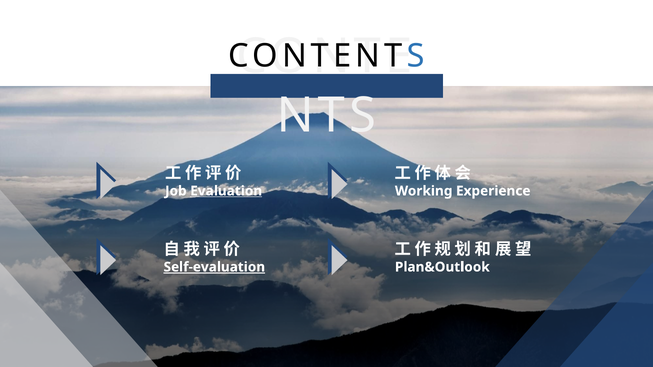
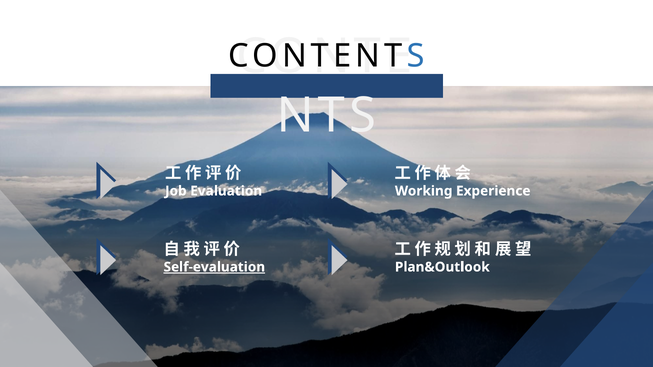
Evaluation underline: present -> none
